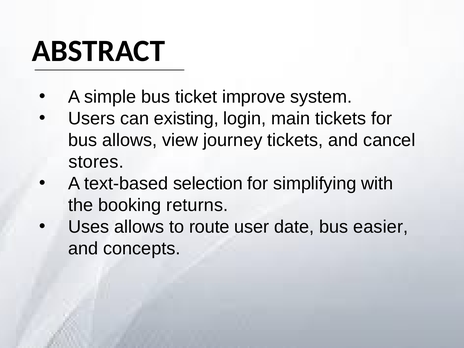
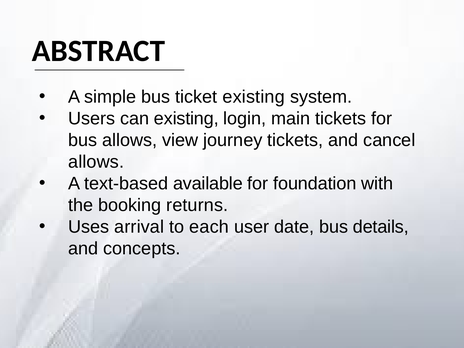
ticket improve: improve -> existing
stores at (96, 162): stores -> allows
selection: selection -> available
simplifying: simplifying -> foundation
Uses allows: allows -> arrival
route: route -> each
easier: easier -> details
